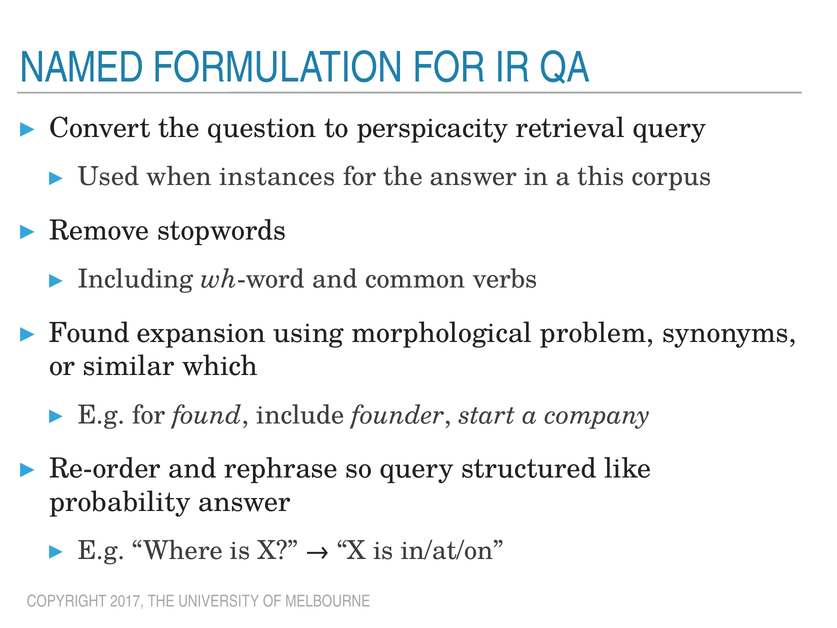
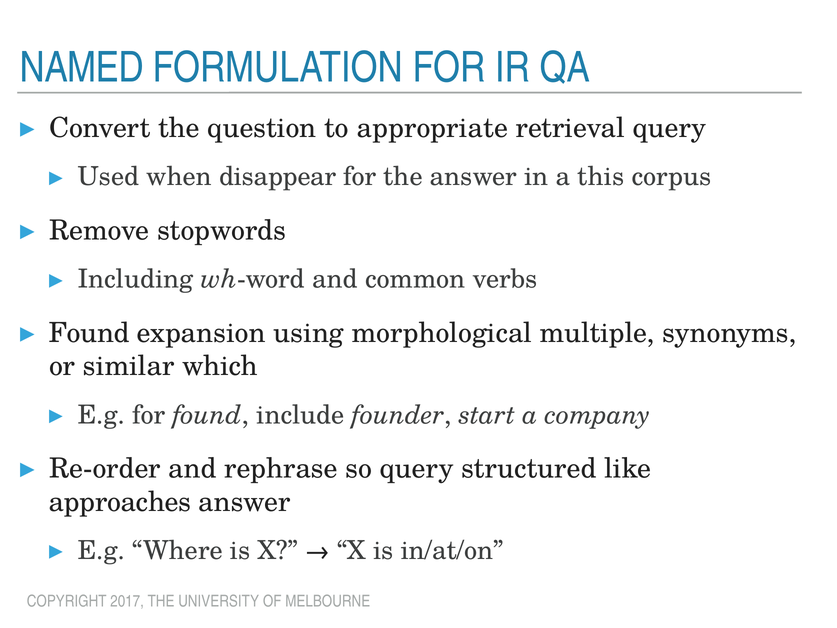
perspicacity: perspicacity -> appropriate
instances: instances -> disappear
problem: problem -> multiple
probability: probability -> approaches
